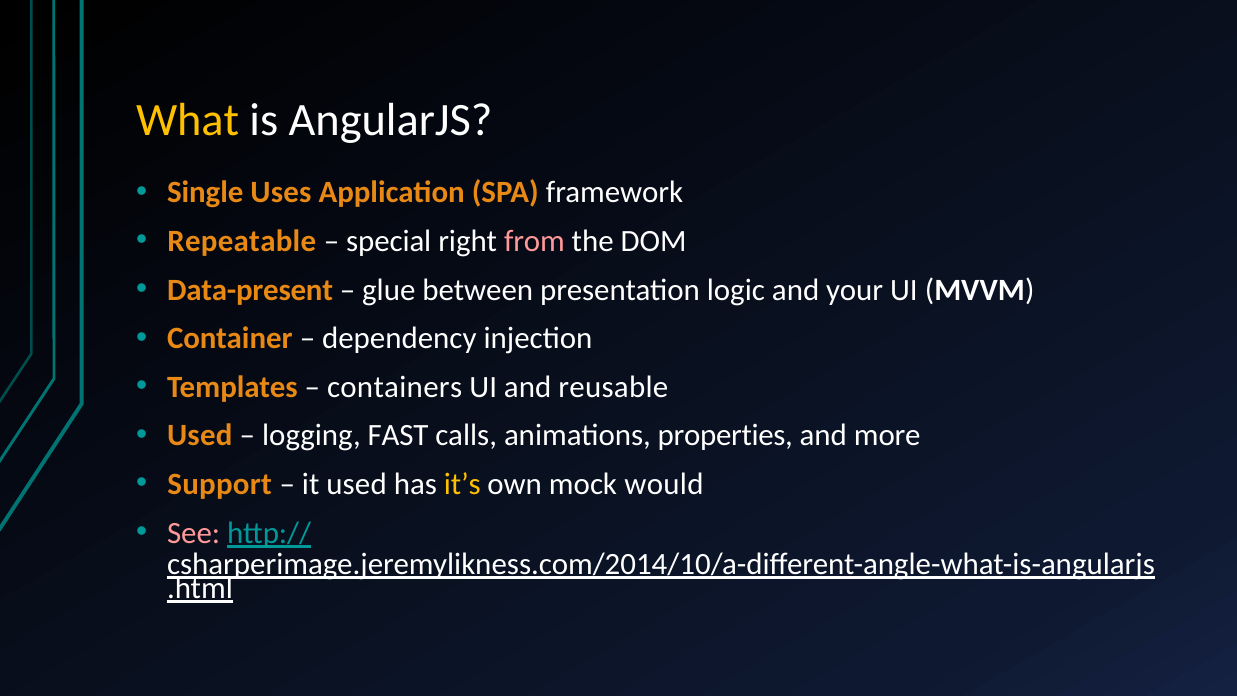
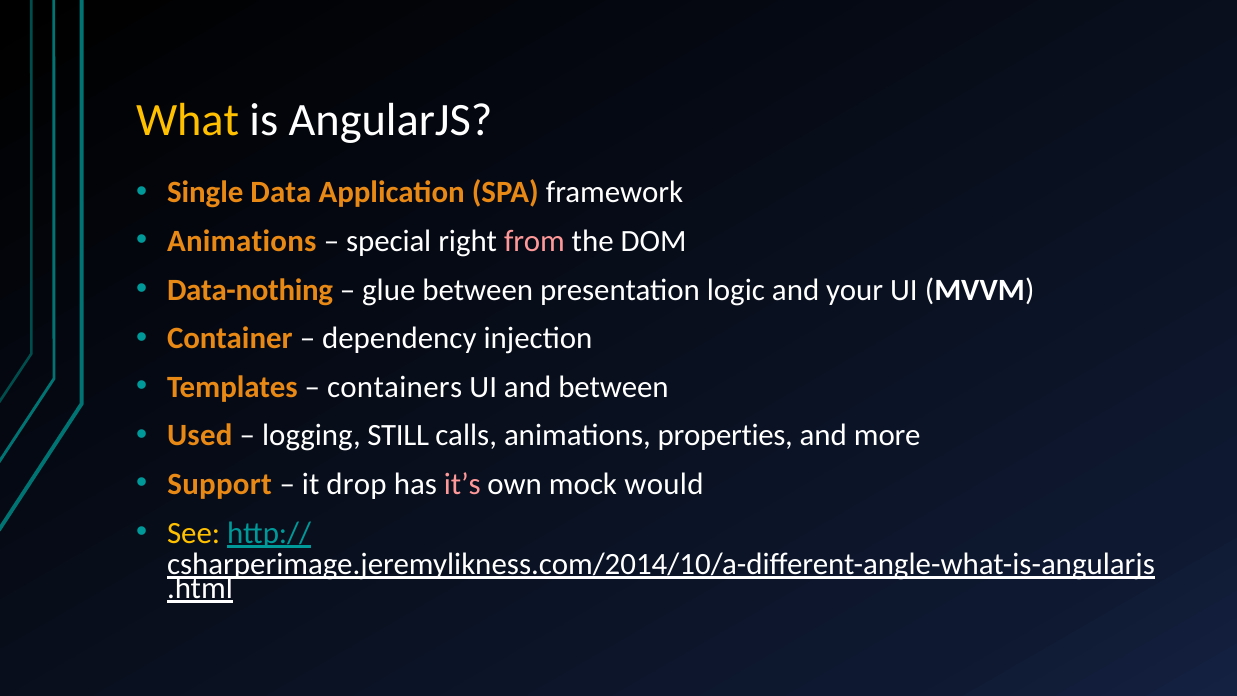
Uses: Uses -> Data
Repeatable at (242, 241): Repeatable -> Animations
Data-present: Data-present -> Data-nothing
and reusable: reusable -> between
FAST: FAST -> STILL
it used: used -> drop
it’s colour: yellow -> pink
See colour: pink -> yellow
